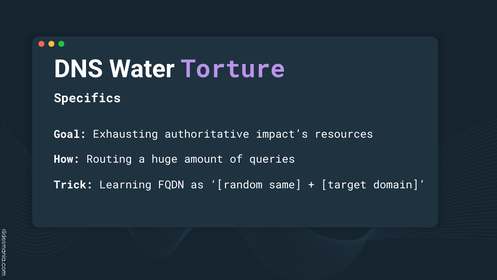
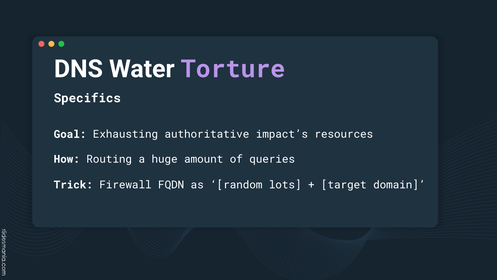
Learning: Learning -> Firewall
same: same -> lots
